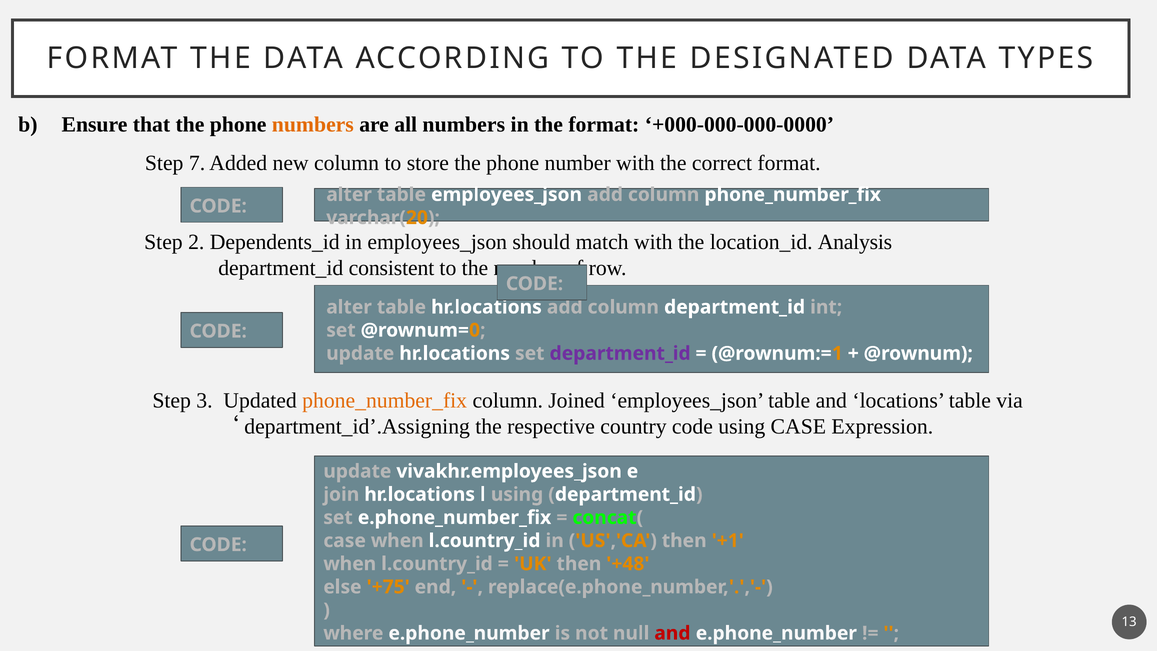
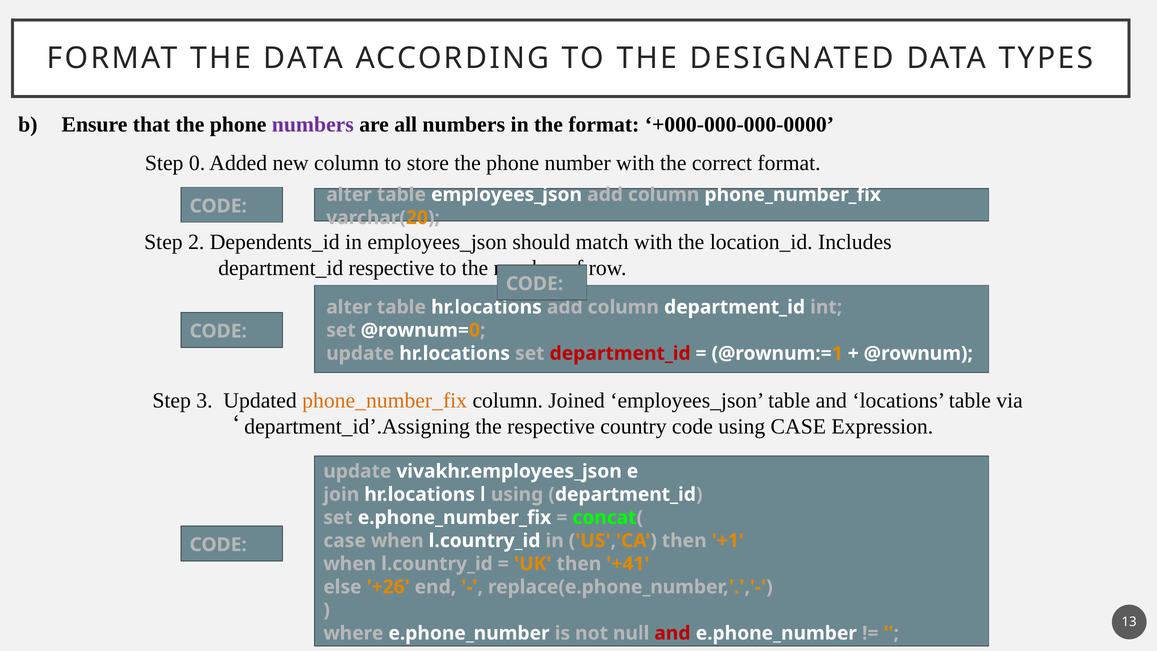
numbers at (313, 125) colour: orange -> purple
7: 7 -> 0
Analysis: Analysis -> Includes
department_id consistent: consistent -> respective
department_id at (620, 353) colour: purple -> red
+48: +48 -> +41
+75: +75 -> +26
